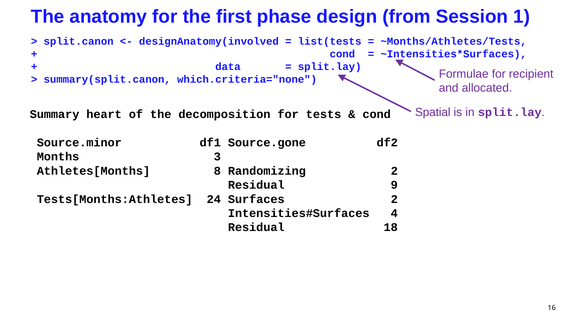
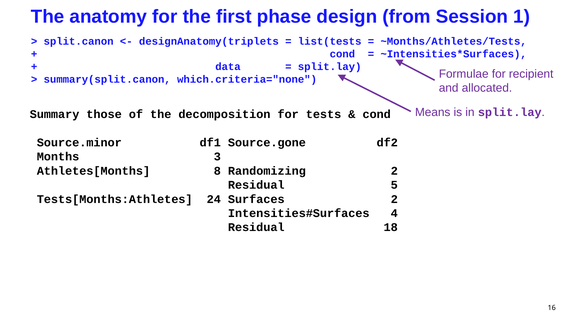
designAnatomy(involved: designAnatomy(involved -> designAnatomy(triplets
Spatial: Spatial -> Means
heart: heart -> those
9: 9 -> 5
